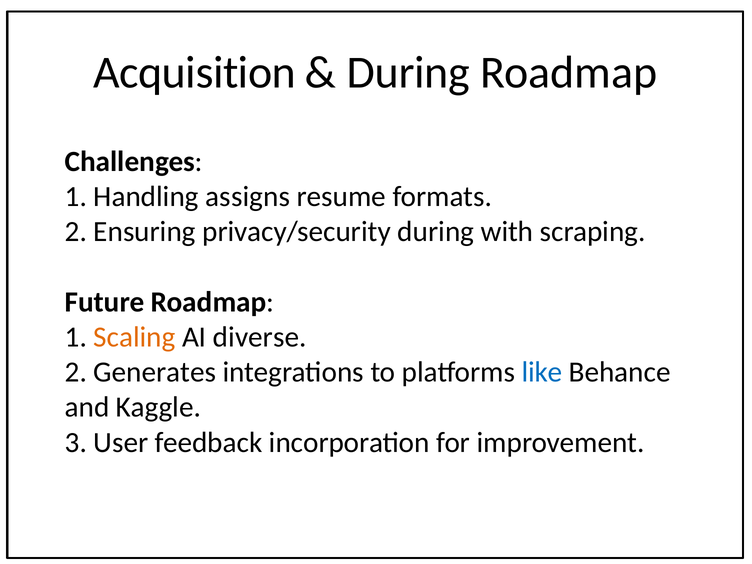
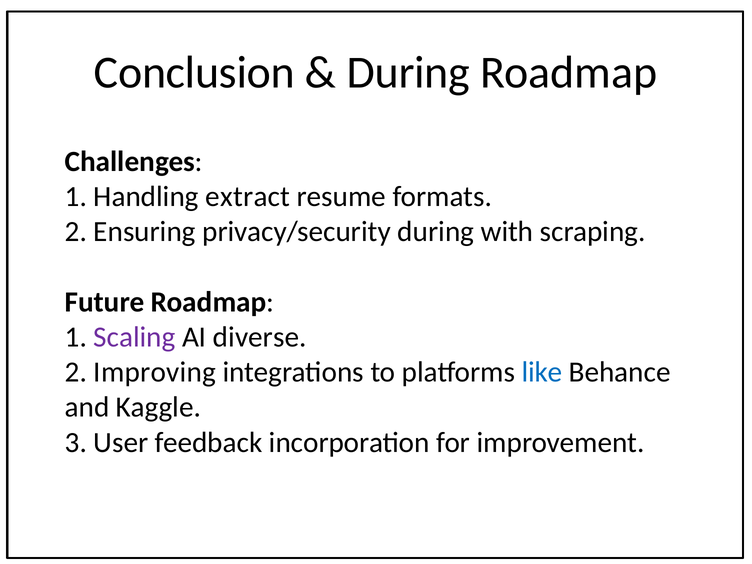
Acquisition: Acquisition -> Conclusion
assigns: assigns -> extract
Scaling colour: orange -> purple
Generates: Generates -> Improving
